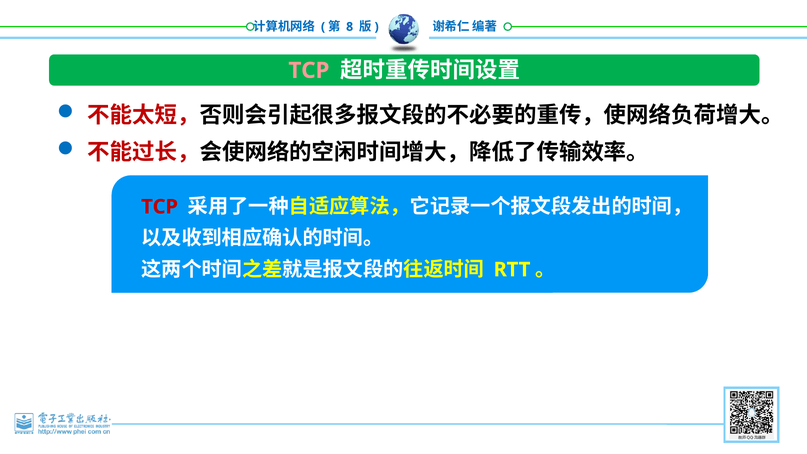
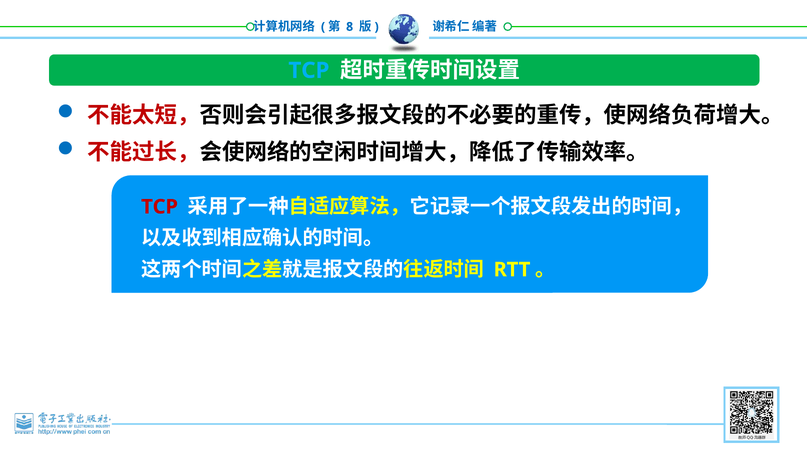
TCP at (309, 70) colour: pink -> light blue
